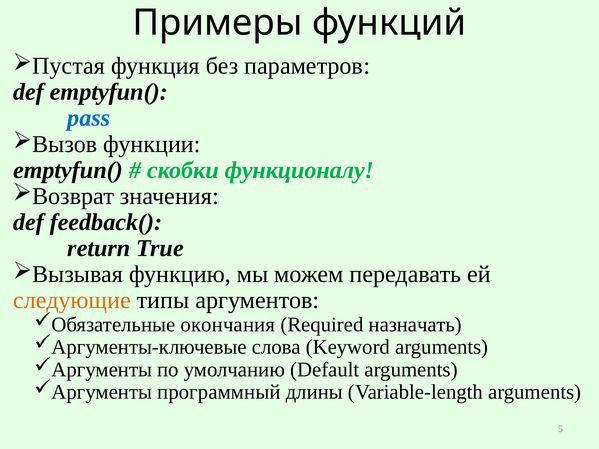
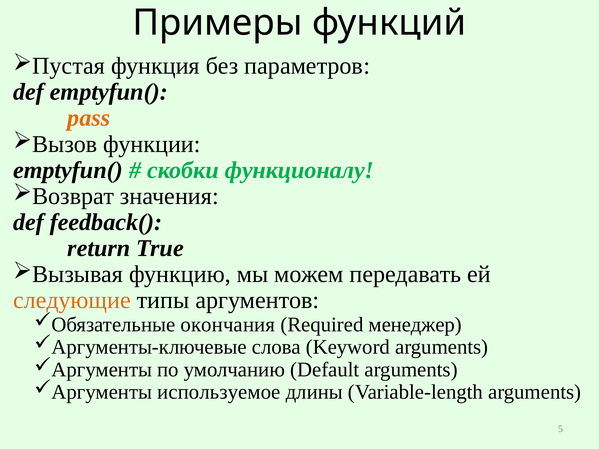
pass colour: blue -> orange
назначать: назначать -> менеджер
программный: программный -> используемое
